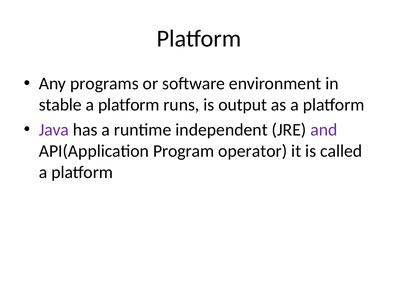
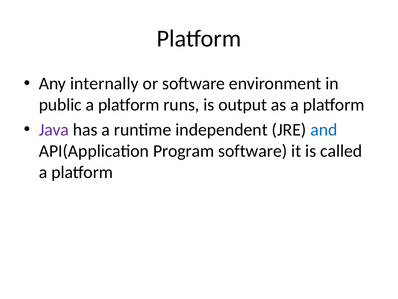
programs: programs -> internally
stable: stable -> public
and colour: purple -> blue
Program operator: operator -> software
